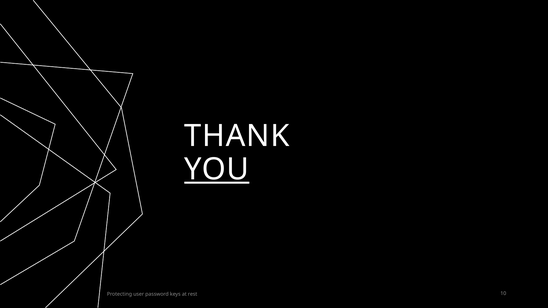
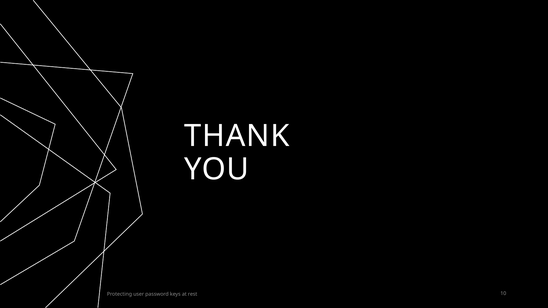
YOU underline: present -> none
